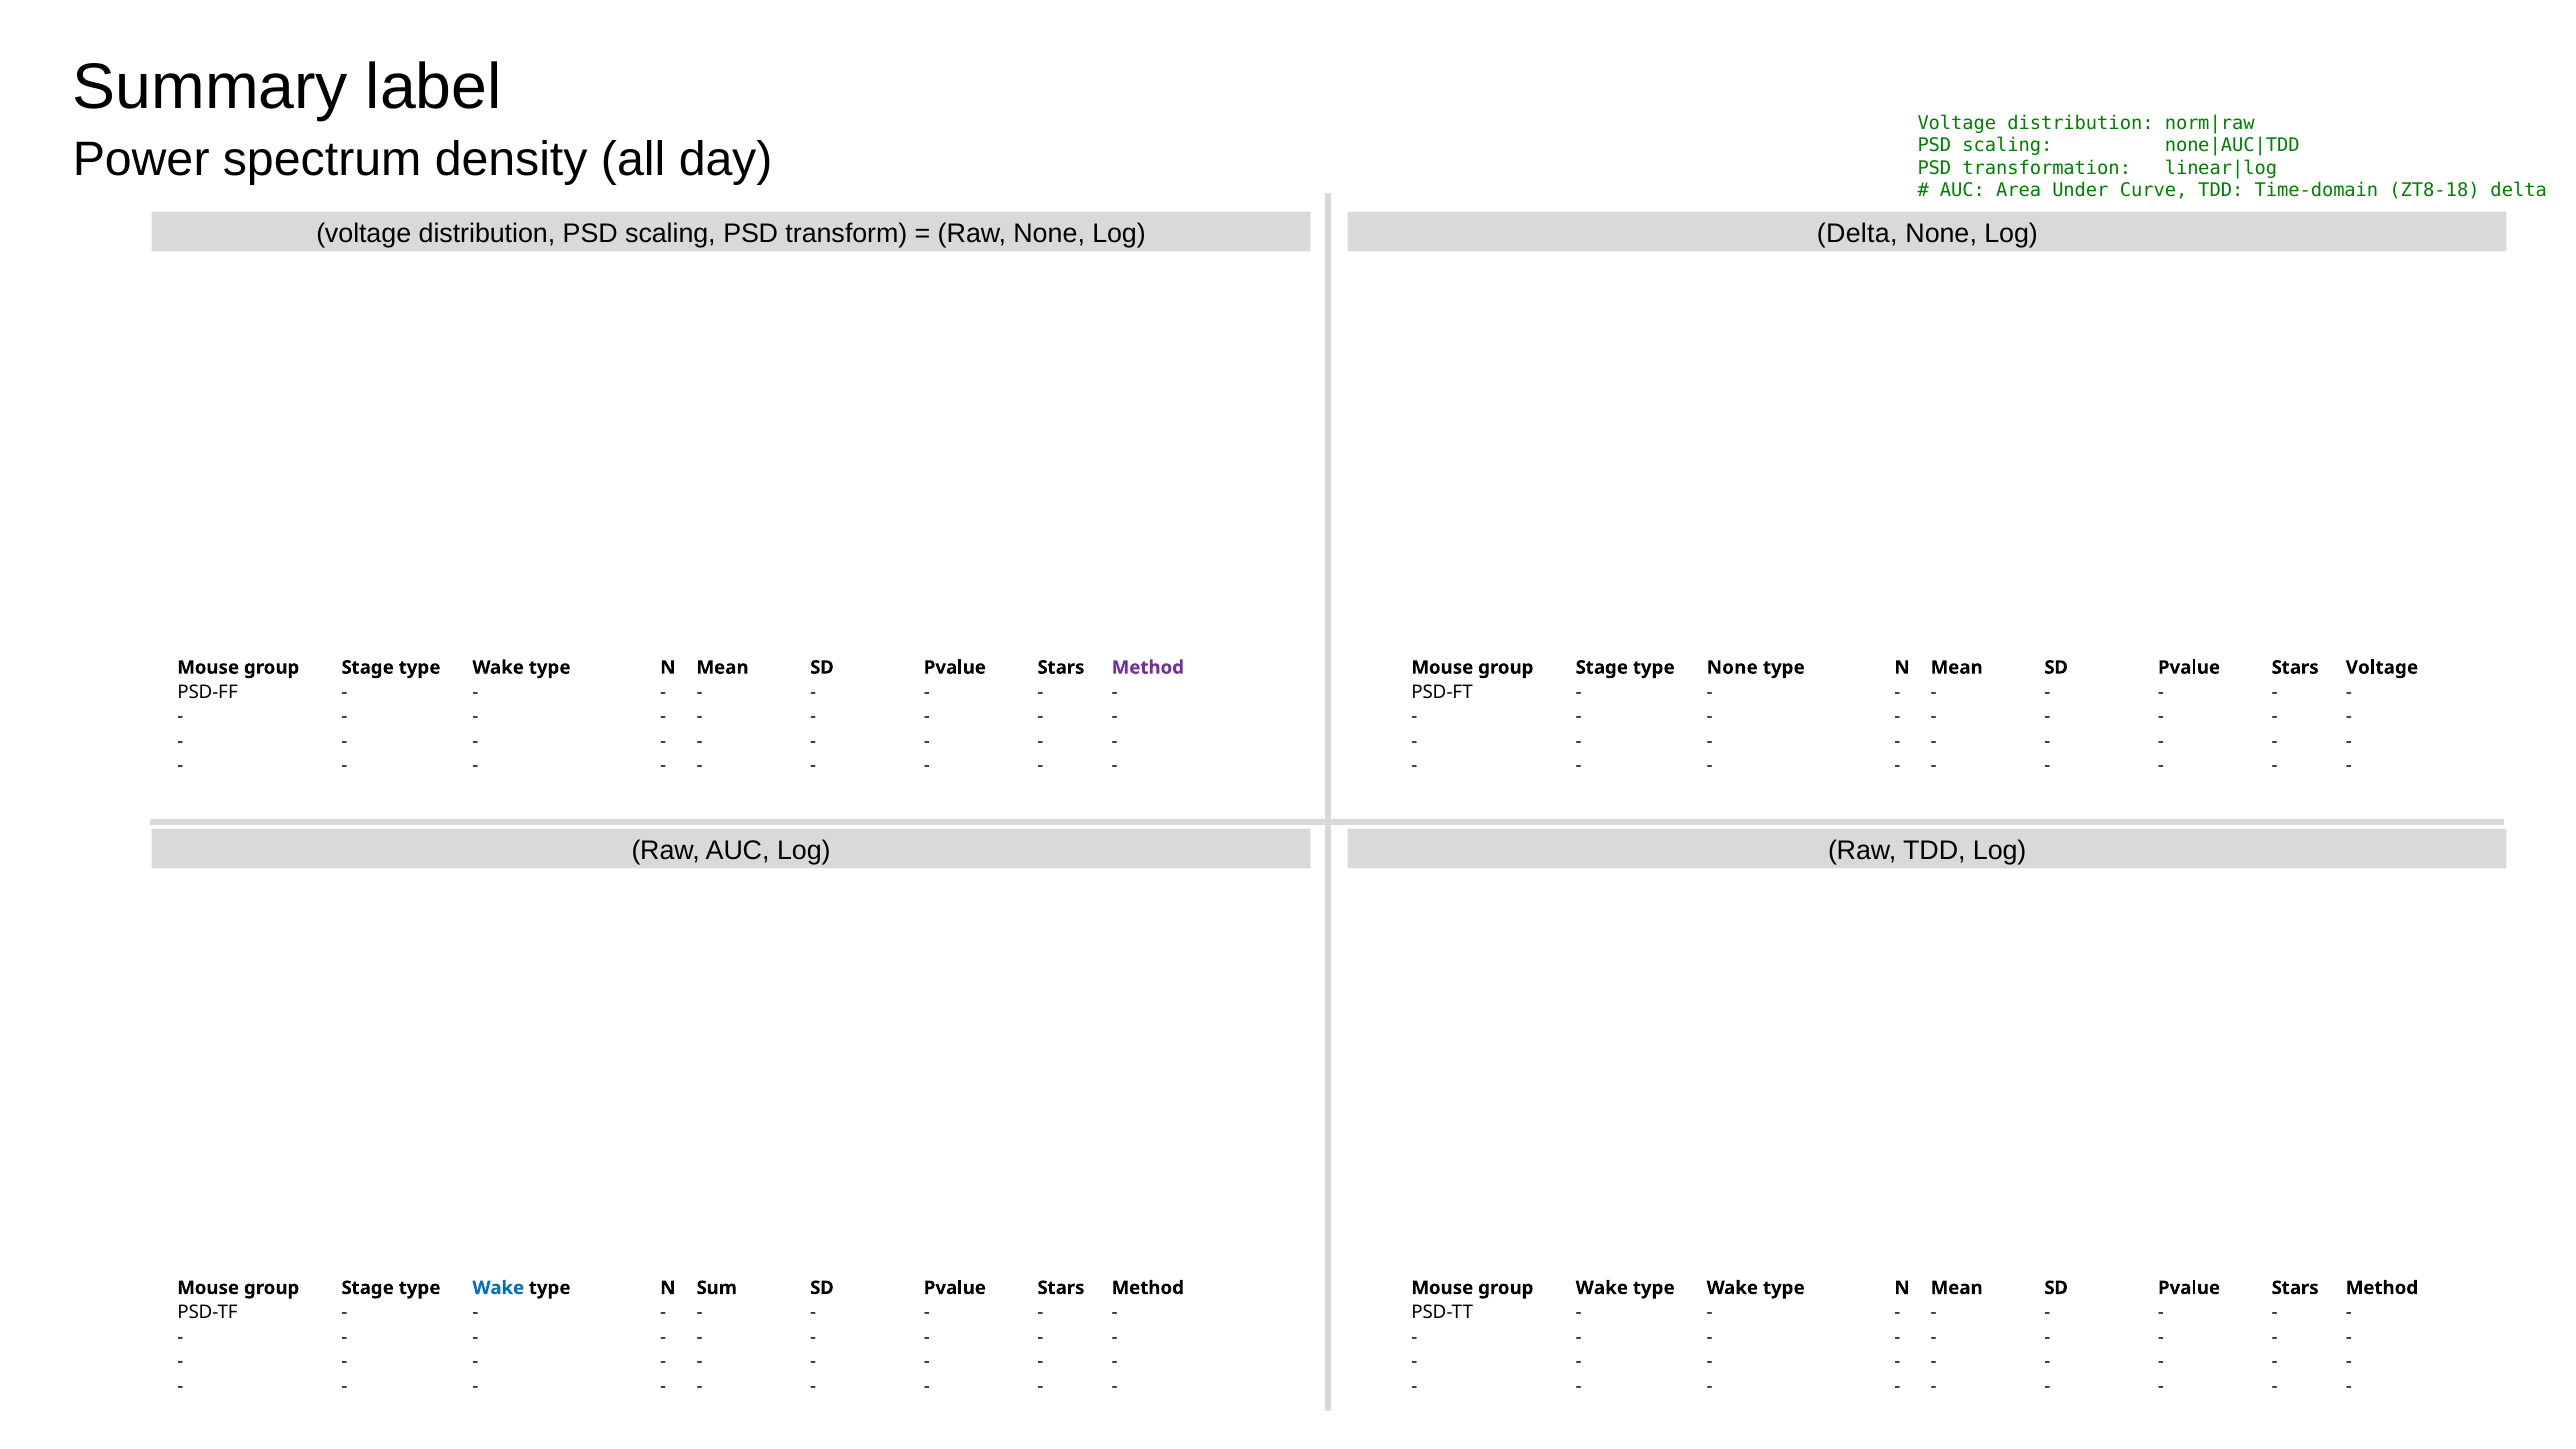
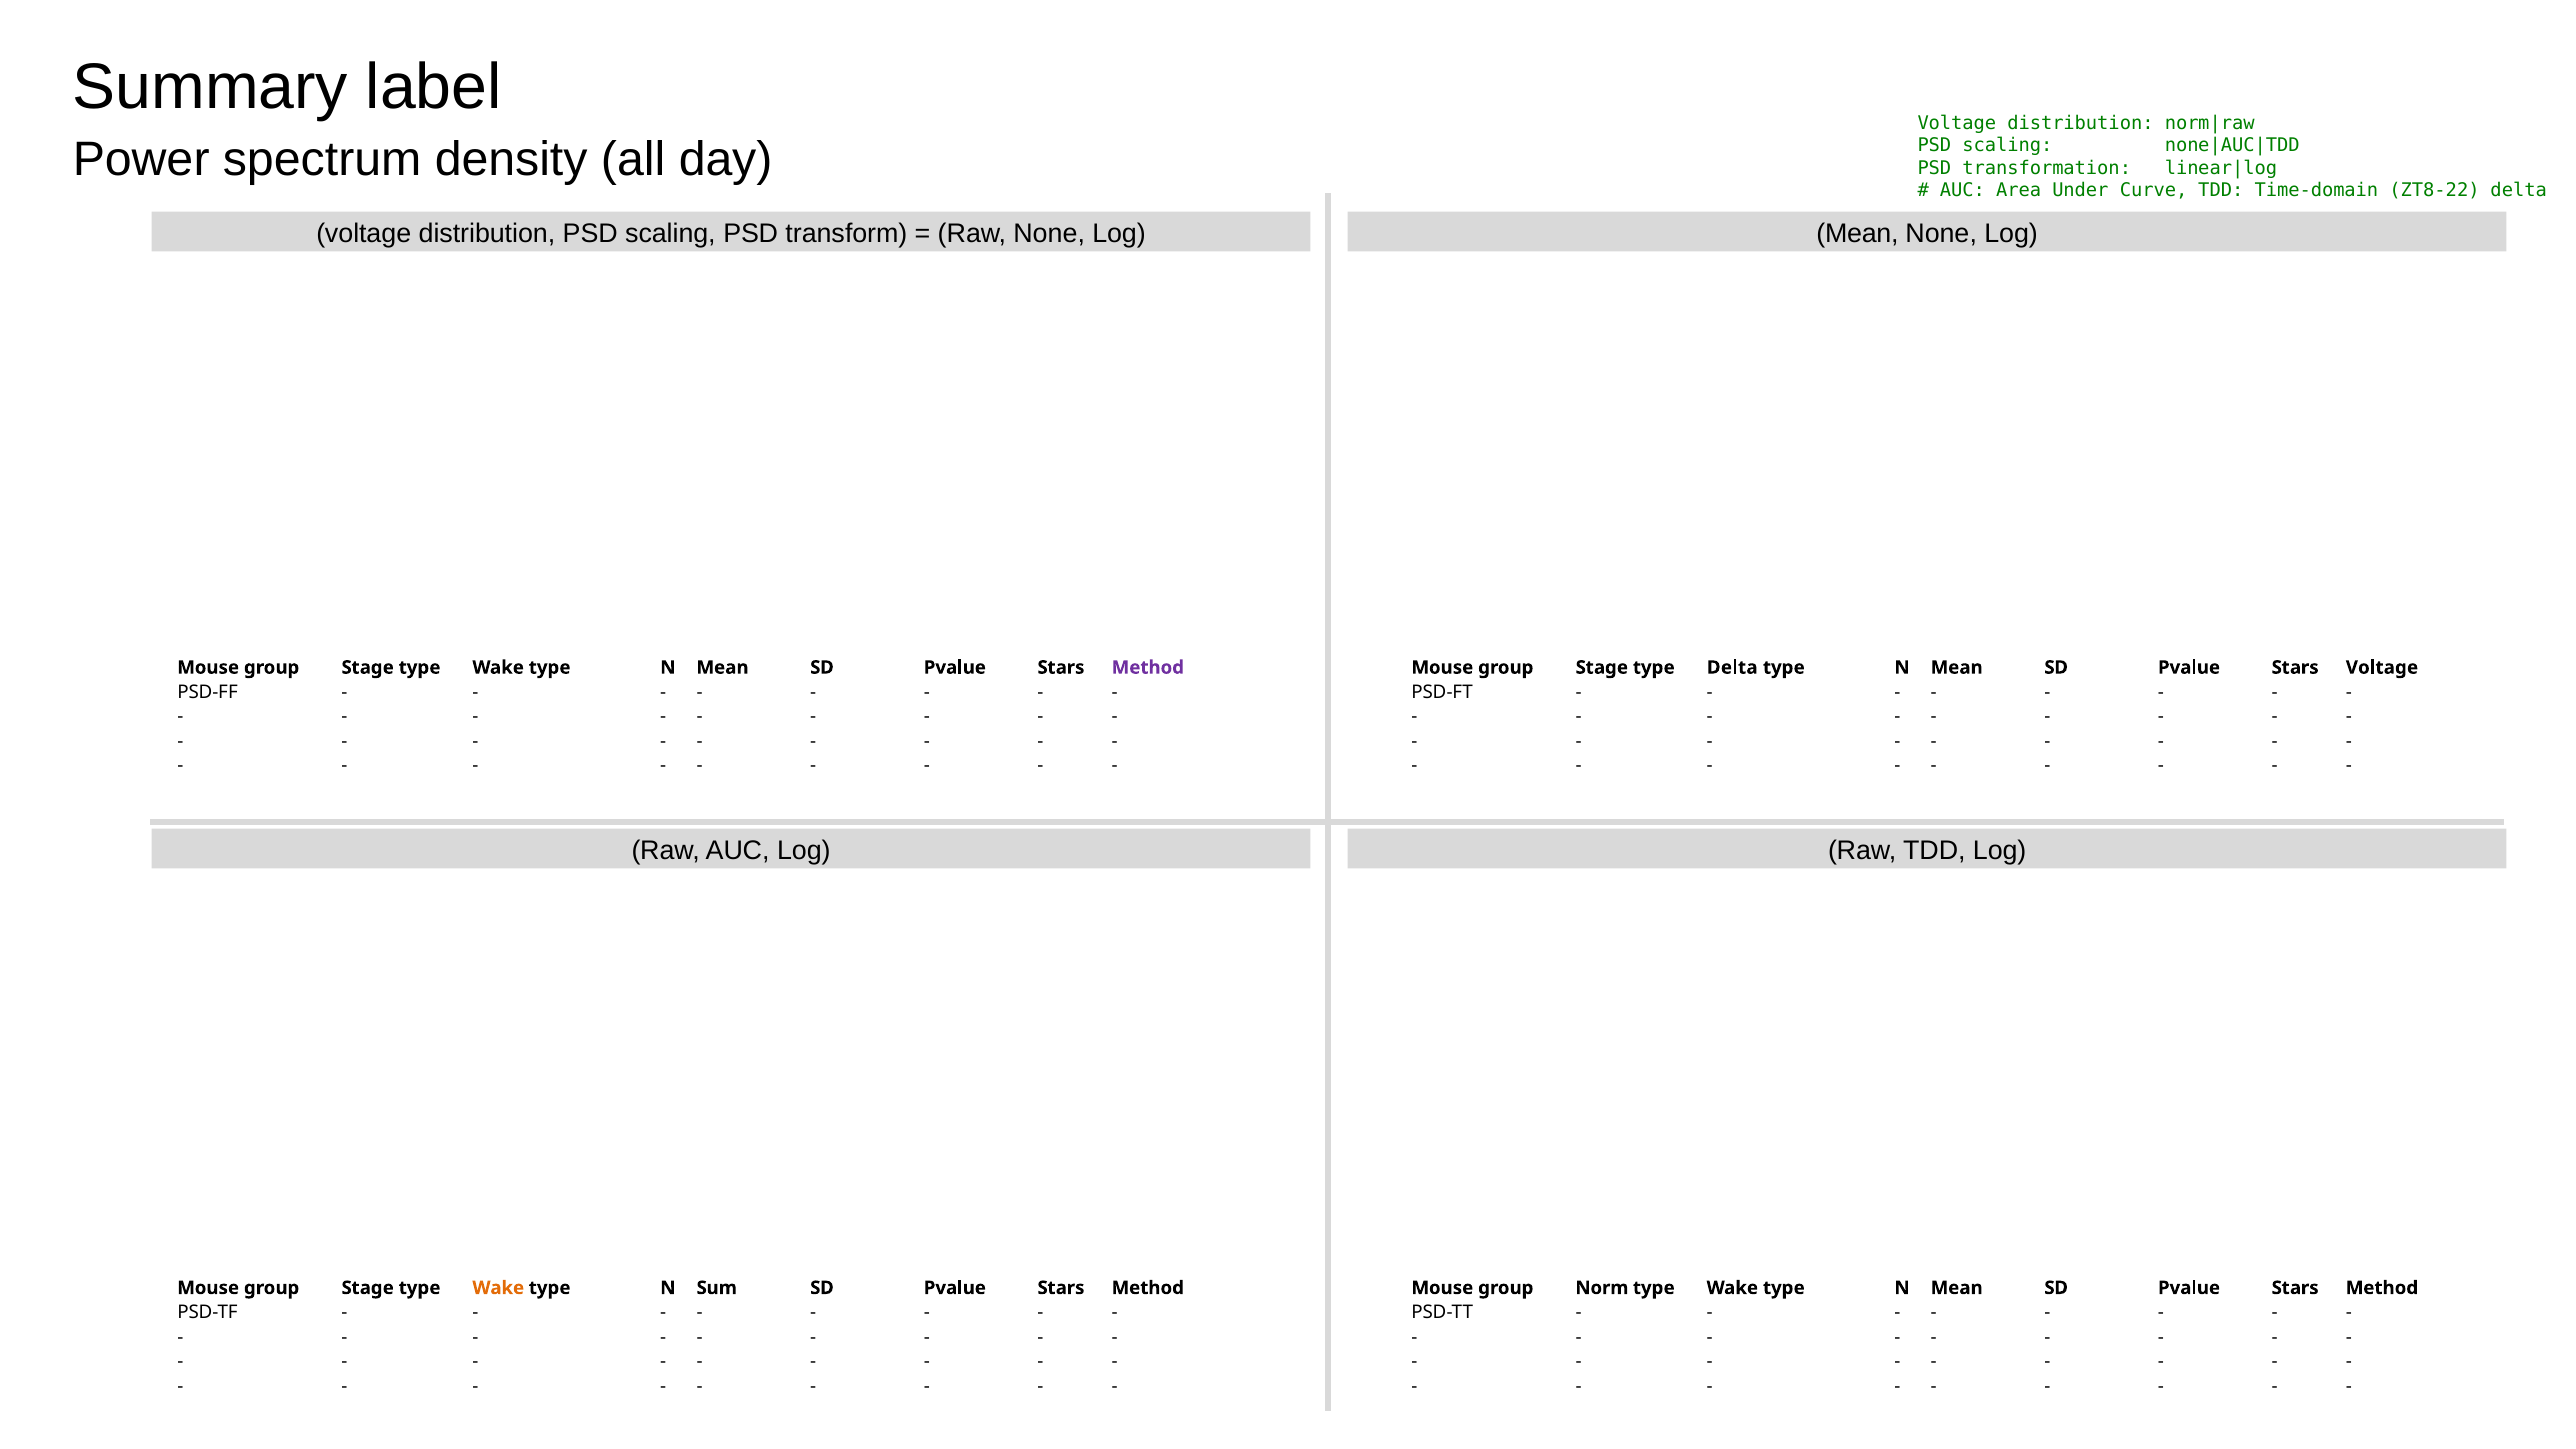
ZT8-18: ZT8-18 -> ZT8-22
Delta at (1857, 233): Delta -> Mean
type None: None -> Delta
Wake at (498, 1288) colour: blue -> orange
group Wake: Wake -> Norm
